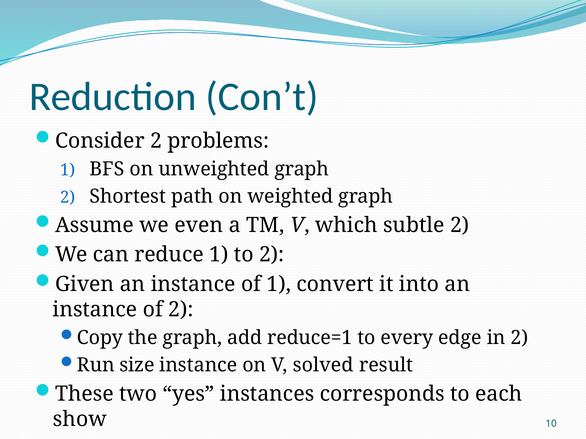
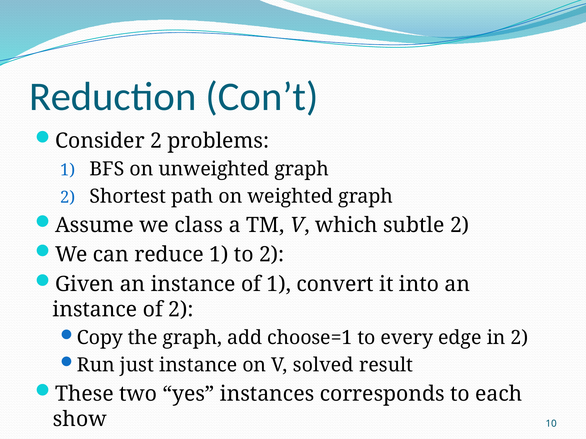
even: even -> class
reduce=1: reduce=1 -> choose=1
size: size -> just
